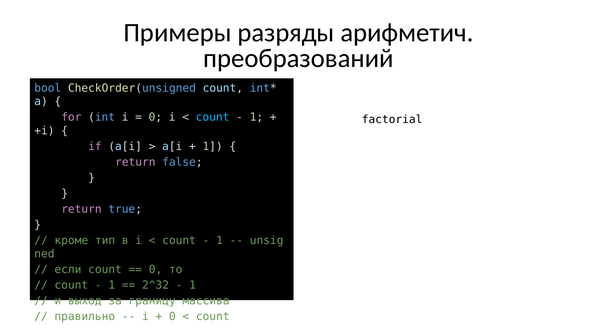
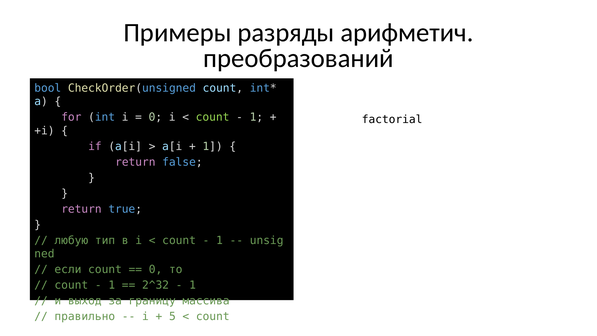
count at (213, 117) colour: light blue -> light green
кроме: кроме -> любую
0 at (172, 316): 0 -> 5
